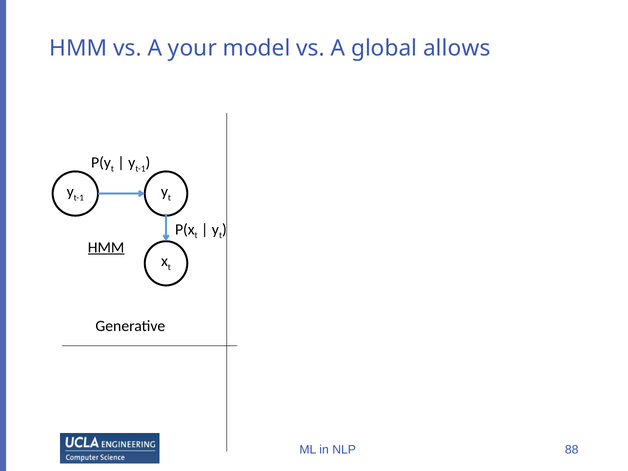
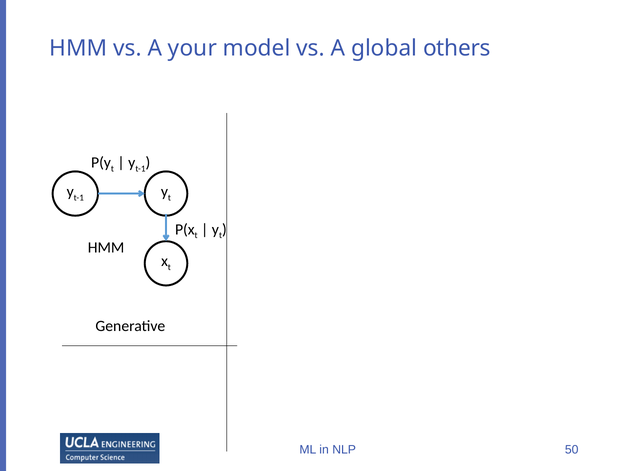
allows: allows -> others
HMM at (106, 247) underline: present -> none
88: 88 -> 50
